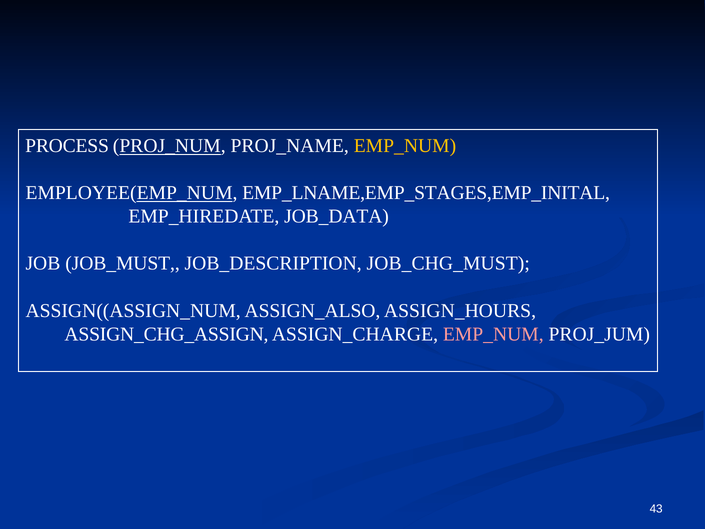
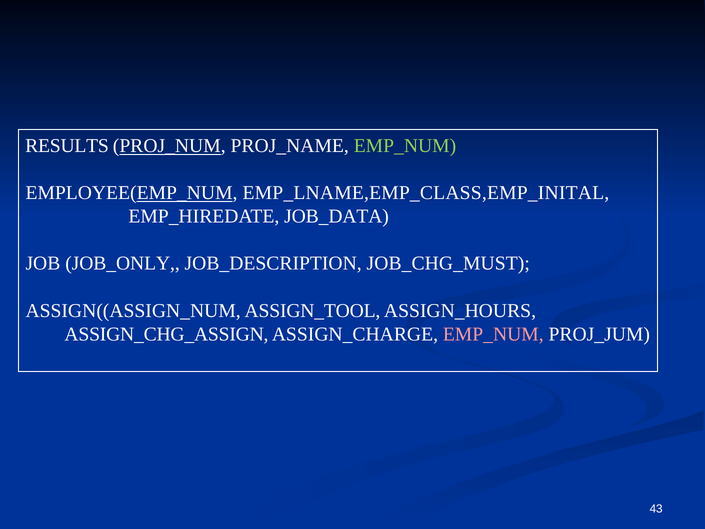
PROCESS: PROCESS -> RESULTS
EMP_NUM at (405, 146) colour: yellow -> light green
EMP_LNAME,EMP_STAGES,EMP_INITAL: EMP_LNAME,EMP_STAGES,EMP_INITAL -> EMP_LNAME,EMP_CLASS,EMP_INITAL
JOB_MUST: JOB_MUST -> JOB_ONLY
ASSIGN_ALSO: ASSIGN_ALSO -> ASSIGN_TOOL
